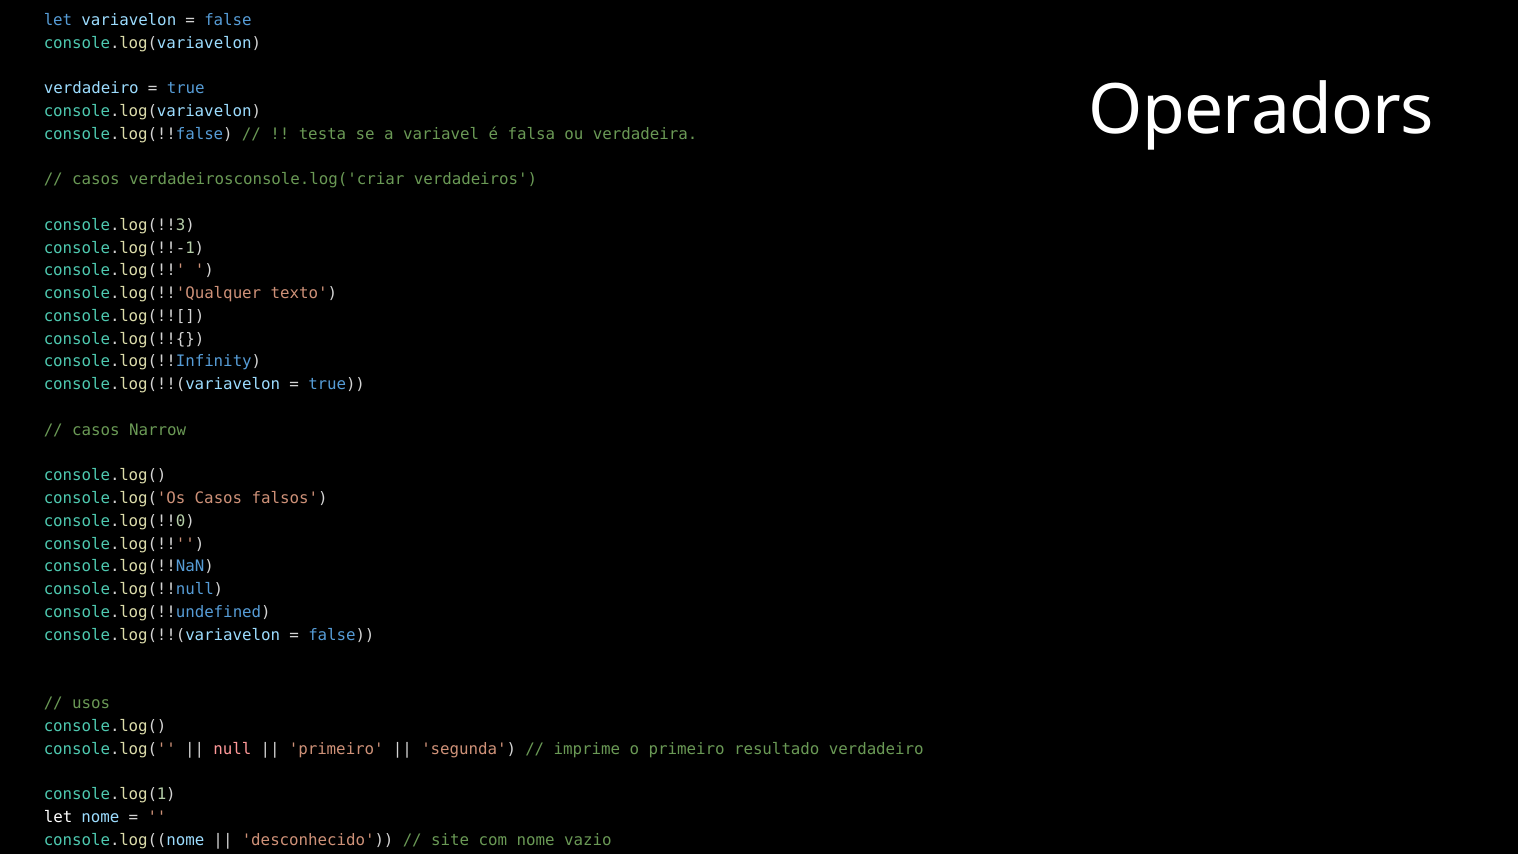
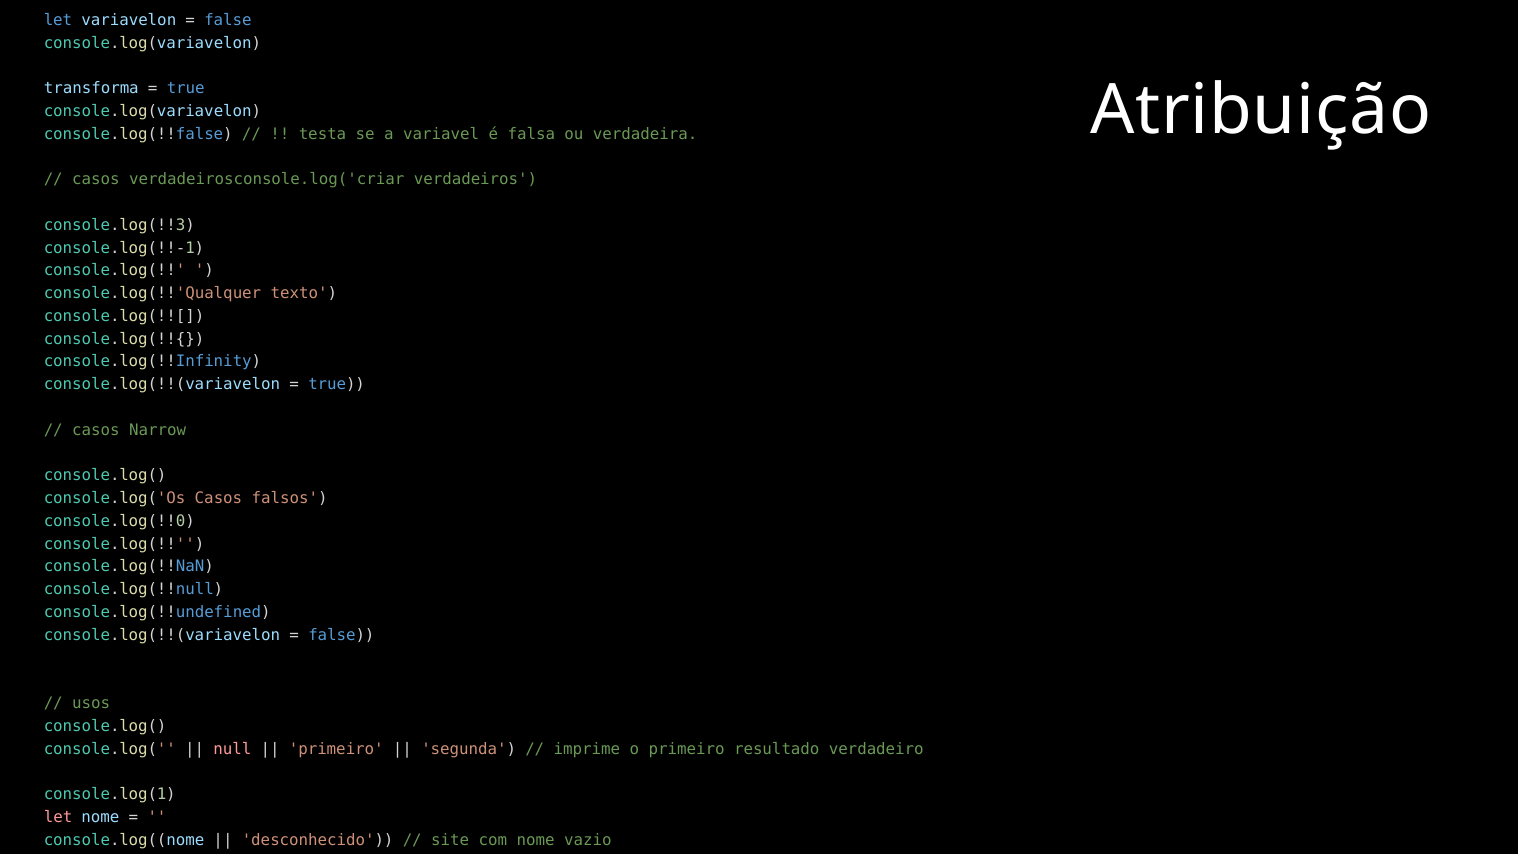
verdadeiro at (91, 88): verdadeiro -> transforma
Operadors: Operadors -> Atribuição
let at (58, 817) colour: white -> pink
